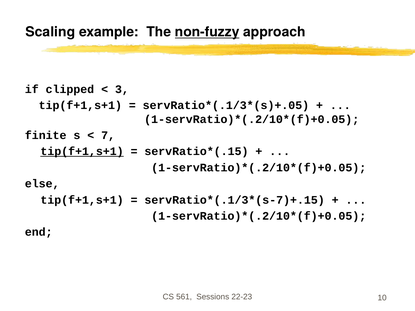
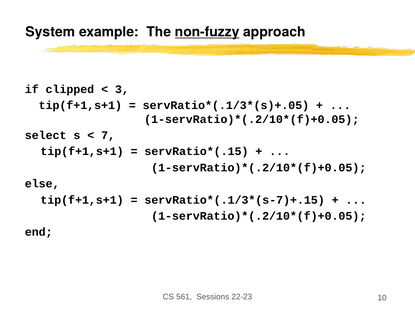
Scaling: Scaling -> System
finite: finite -> select
tip(f+1,s+1 at (82, 152) underline: present -> none
